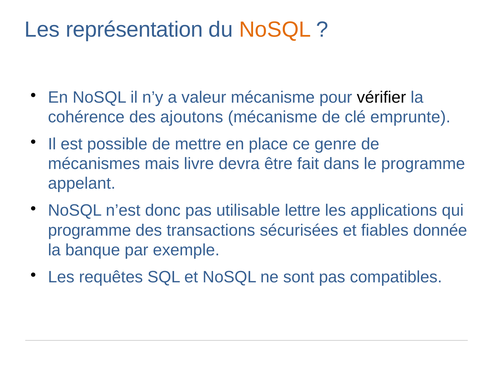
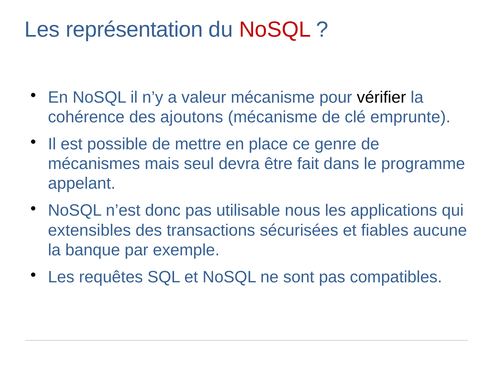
NoSQL at (275, 29) colour: orange -> red
livre: livre -> seul
lettre: lettre -> nous
programme at (90, 230): programme -> extensibles
donnée: donnée -> aucune
